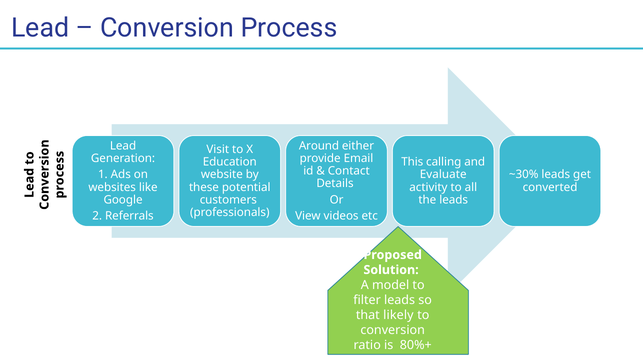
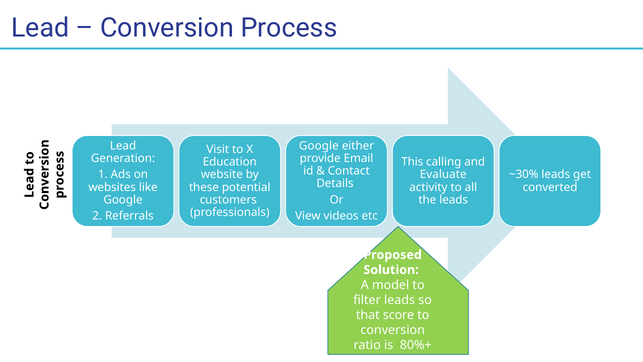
Around at (319, 146): Around -> Google
likely: likely -> score
